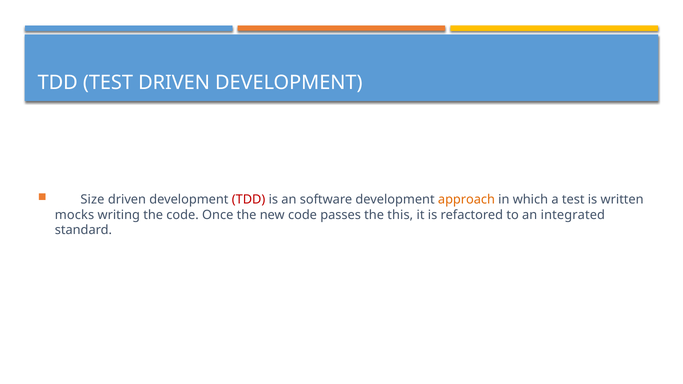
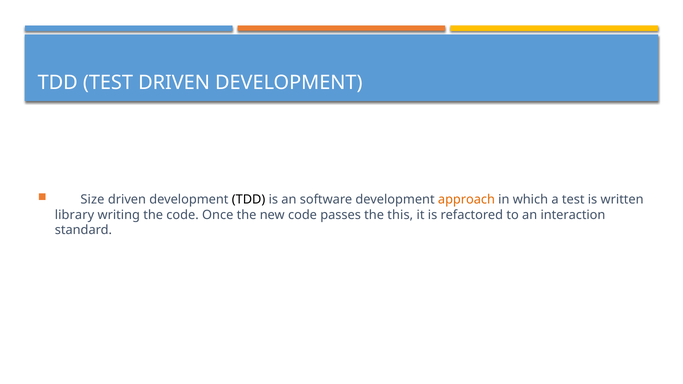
TDD at (249, 200) colour: red -> black
mocks: mocks -> library
integrated: integrated -> interaction
